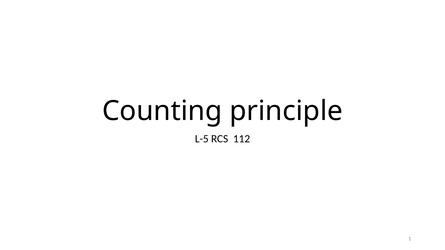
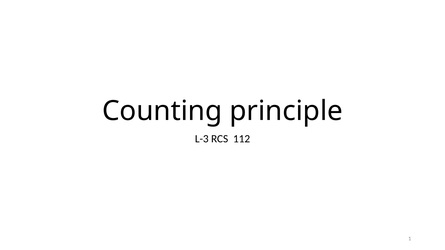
L-5: L-5 -> L-3
